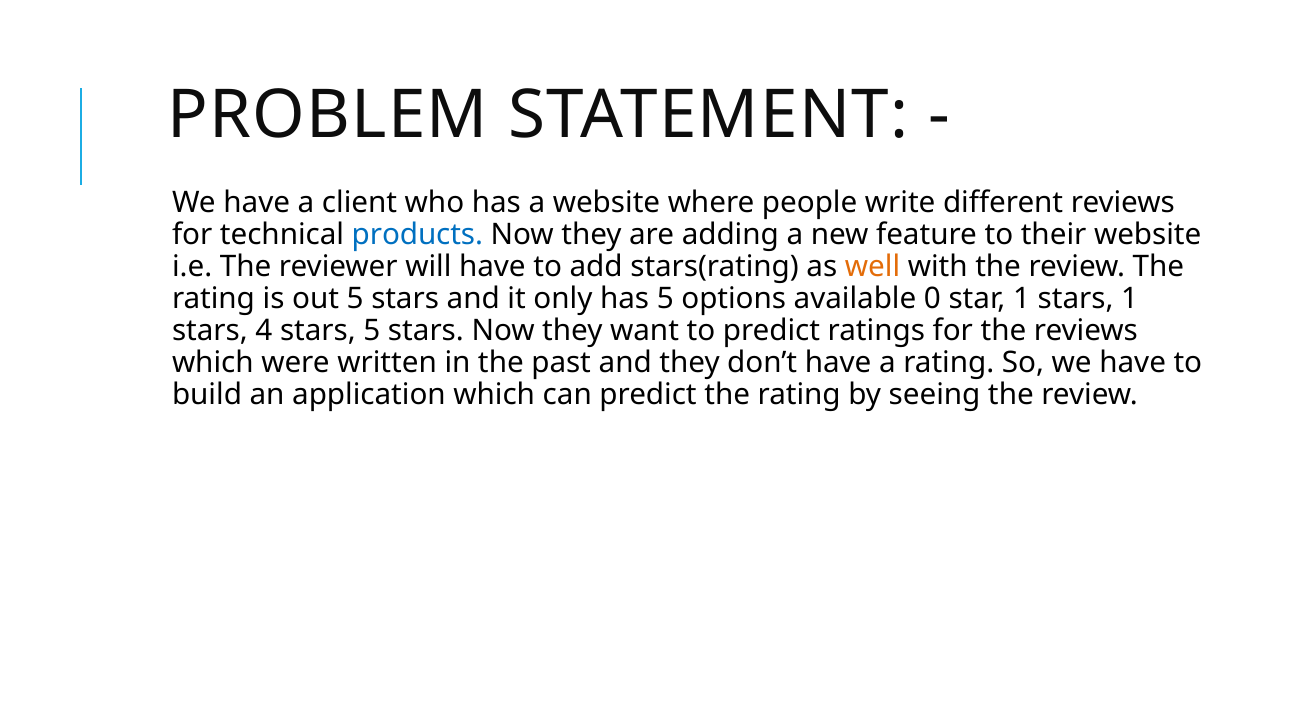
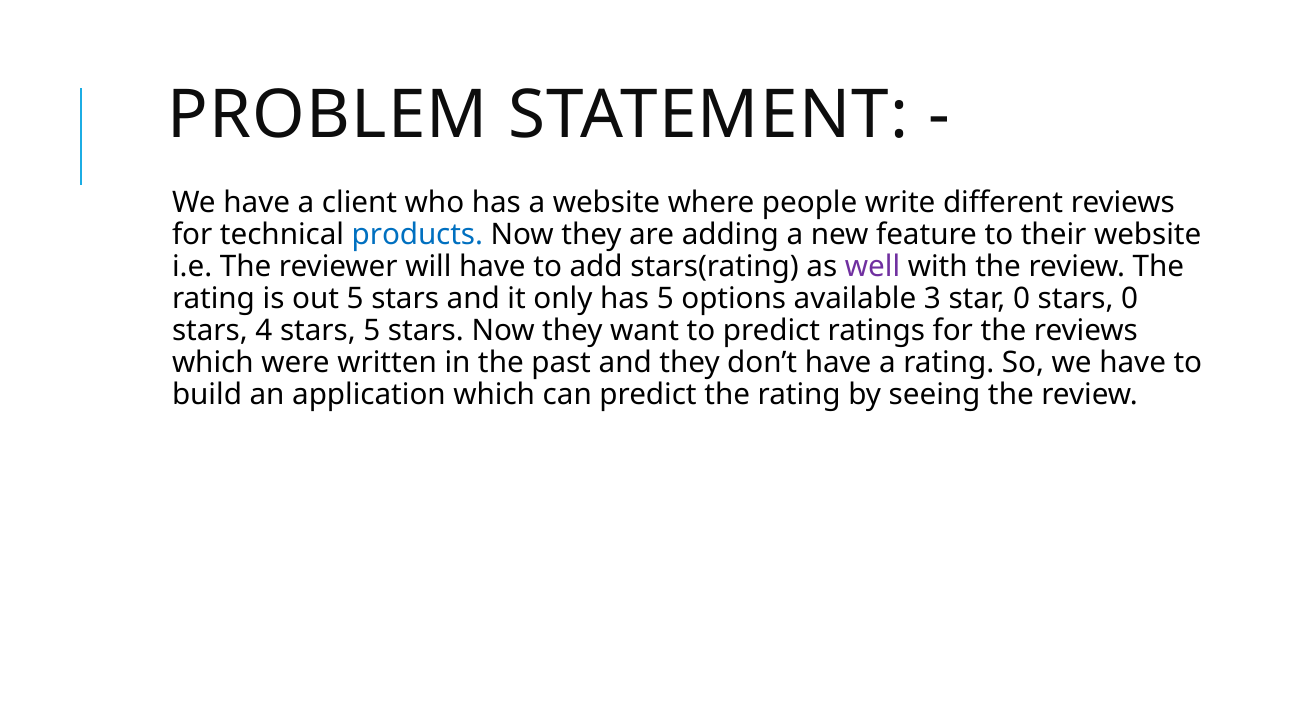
well colour: orange -> purple
0: 0 -> 3
star 1: 1 -> 0
stars 1: 1 -> 0
